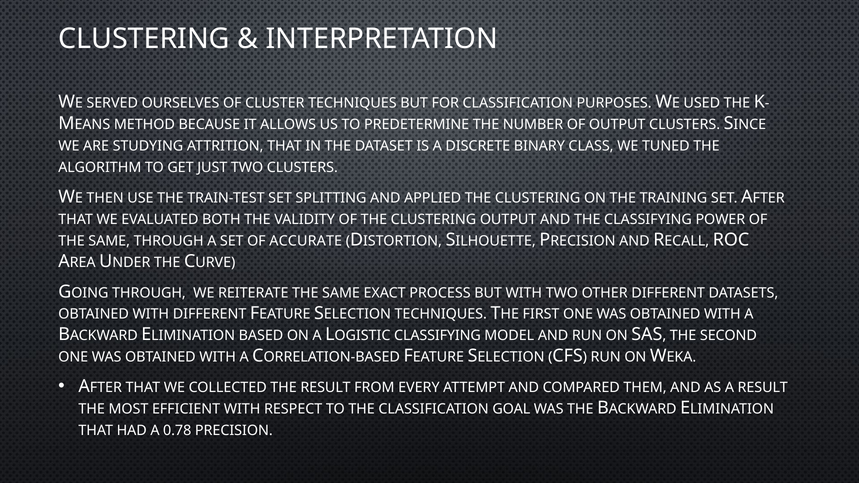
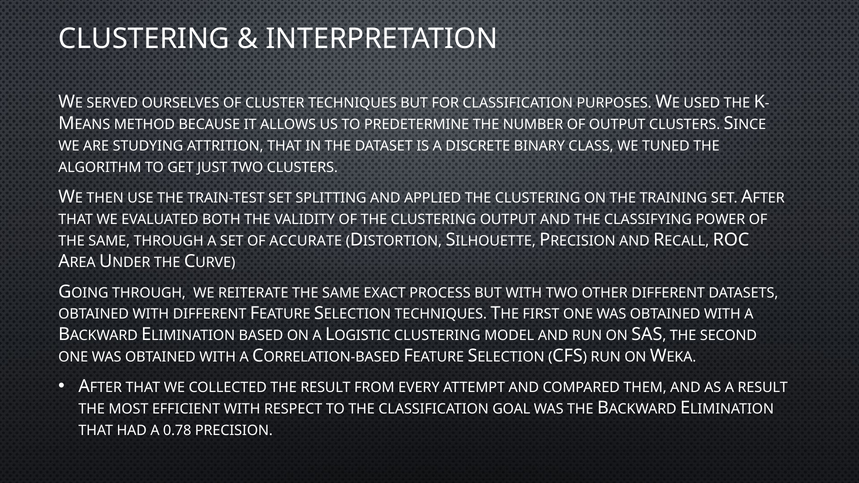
CLASSIFYING at (437, 336): CLASSIFYING -> CLUSTERING
